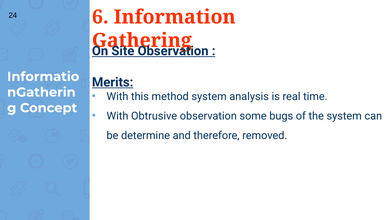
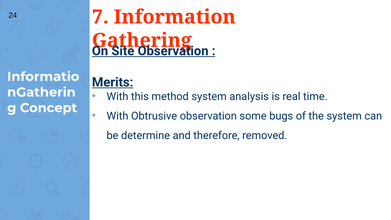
6: 6 -> 7
